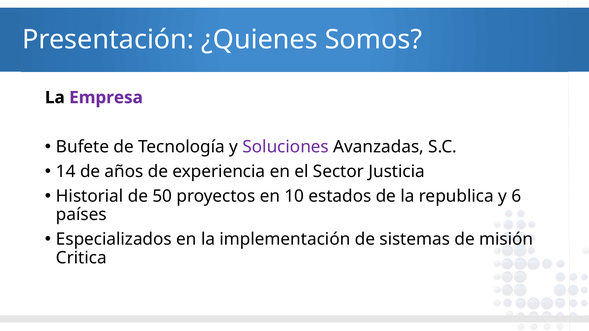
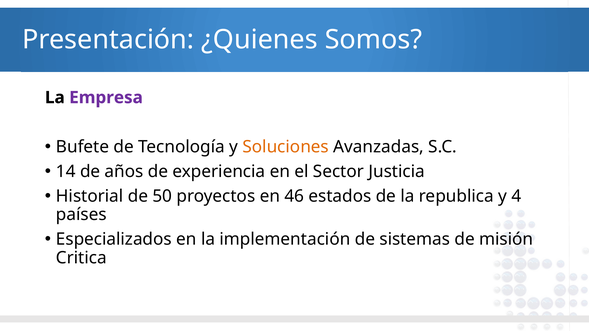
Soluciones colour: purple -> orange
10: 10 -> 46
6: 6 -> 4
